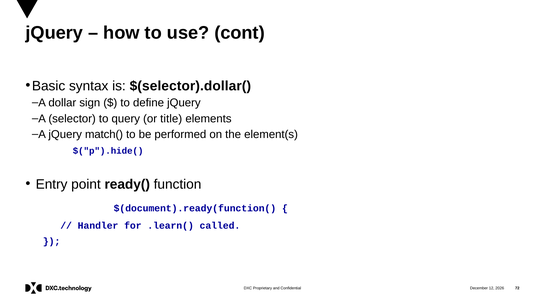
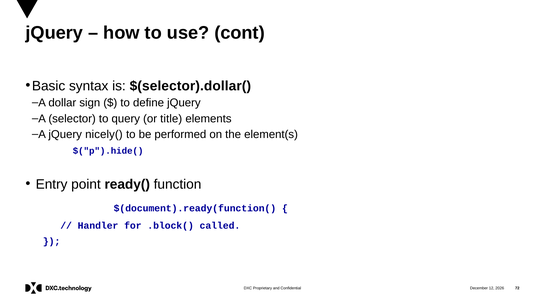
match(: match( -> nicely(
.learn(: .learn( -> .block(
